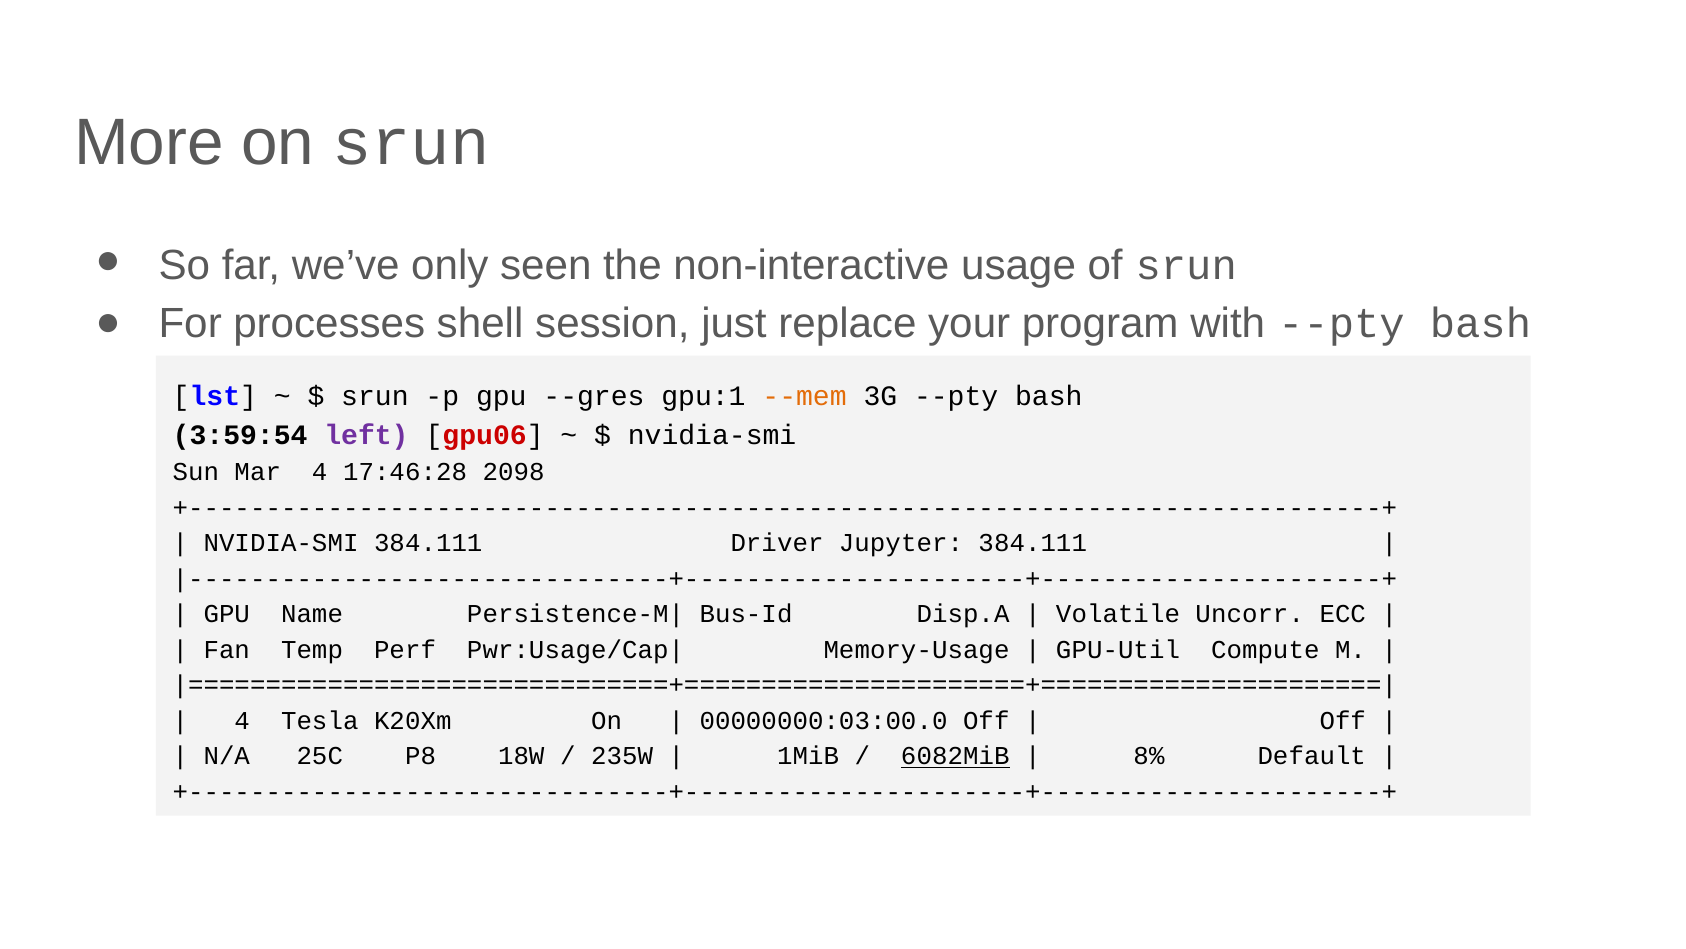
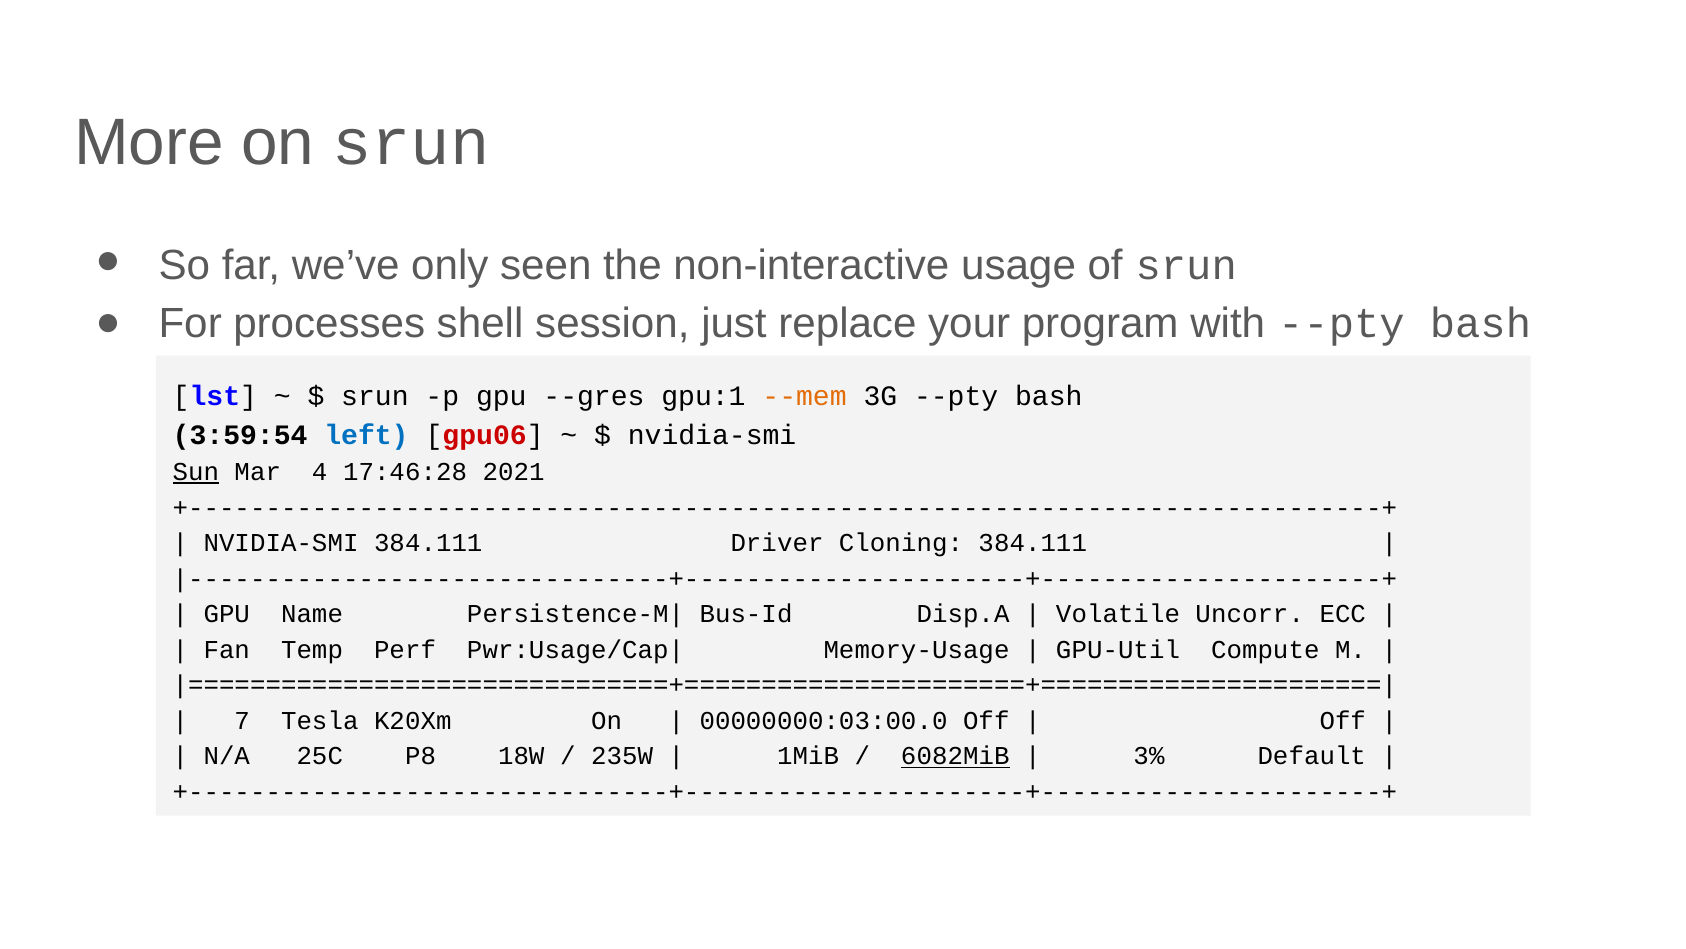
left colour: purple -> blue
Sun underline: none -> present
2098: 2098 -> 2021
Jupyter: Jupyter -> Cloning
4 at (242, 720): 4 -> 7
8%: 8% -> 3%
